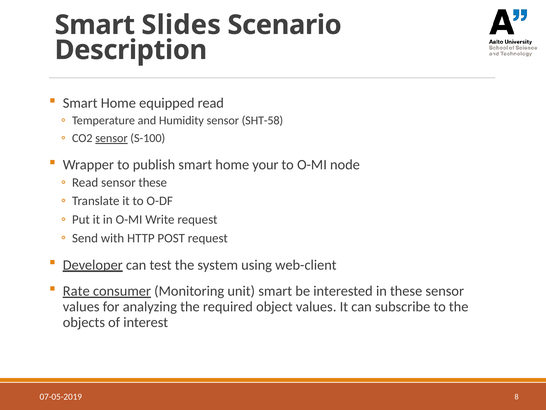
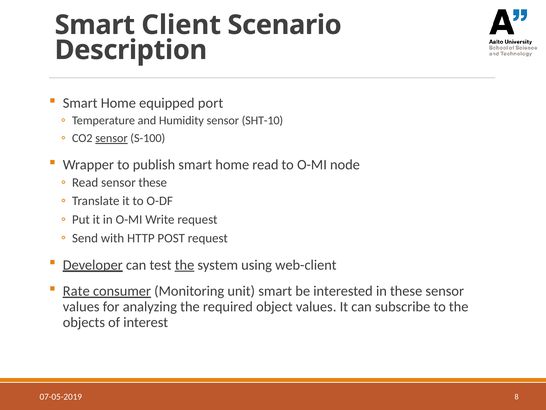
Slides: Slides -> Client
equipped read: read -> port
SHT-58: SHT-58 -> SHT-10
home your: your -> read
the at (185, 265) underline: none -> present
